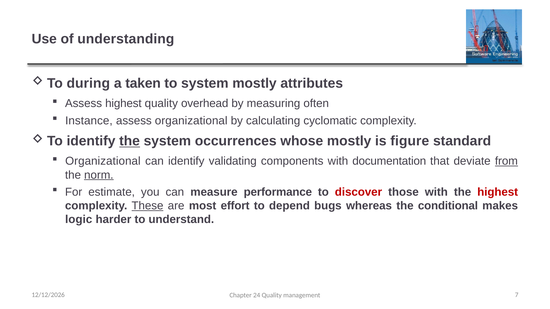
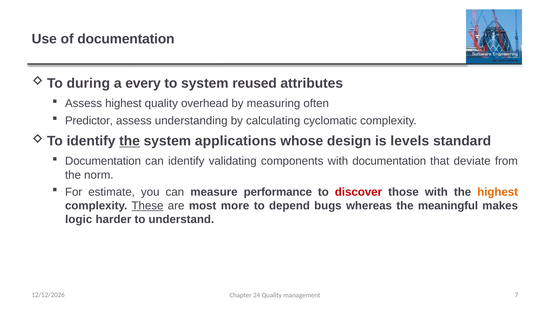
of understanding: understanding -> documentation
taken: taken -> every
system mostly: mostly -> reused
Instance: Instance -> Predictor
assess organizational: organizational -> understanding
occurrences: occurrences -> applications
whose mostly: mostly -> design
figure: figure -> levels
Organizational at (103, 161): Organizational -> Documentation
from underline: present -> none
norm underline: present -> none
highest at (498, 192) colour: red -> orange
effort: effort -> more
conditional: conditional -> meaningful
